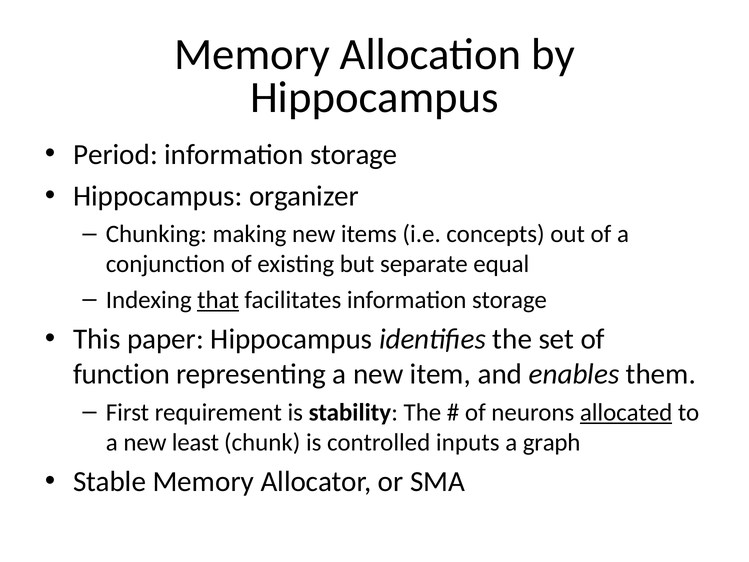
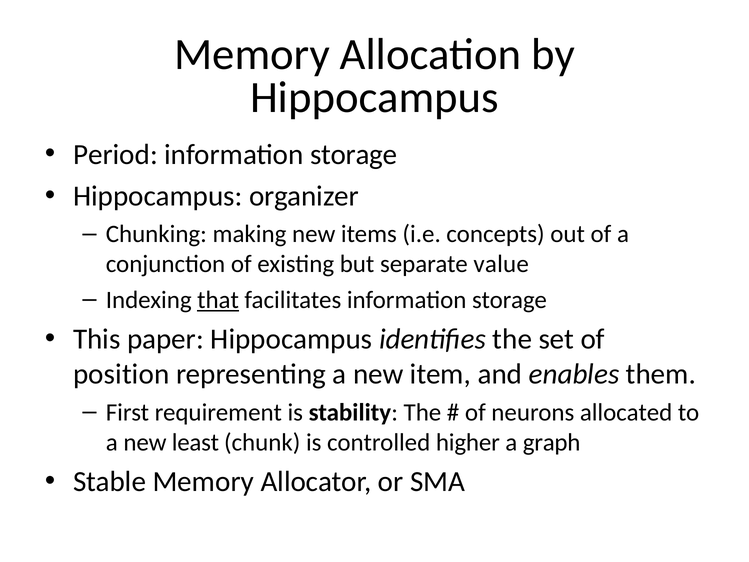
equal: equal -> value
function: function -> position
allocated underline: present -> none
inputs: inputs -> higher
